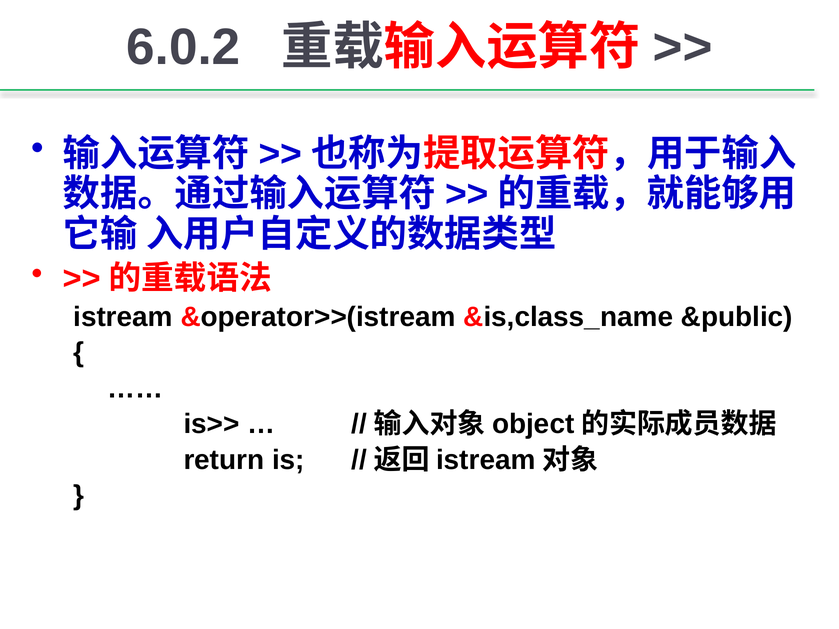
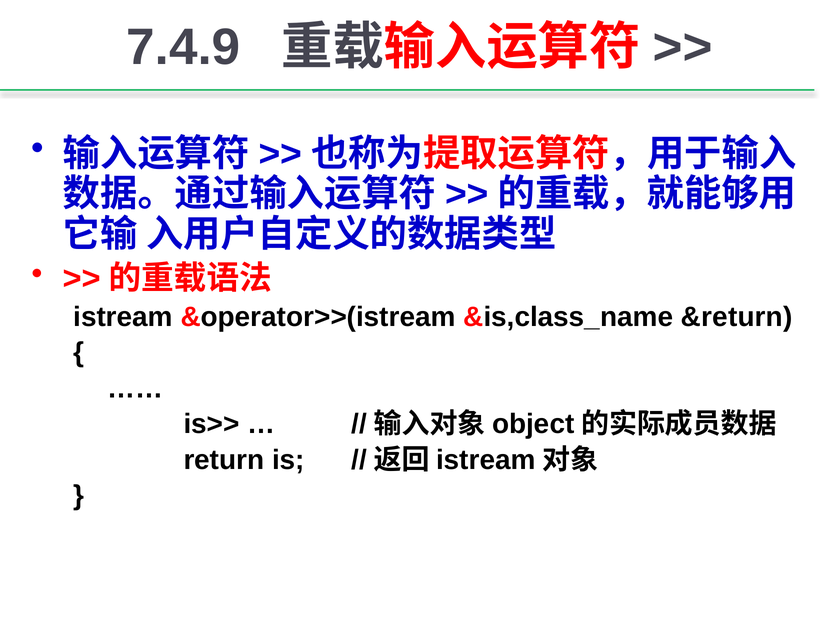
6.0.2: 6.0.2 -> 7.4.9
&public: &public -> &return
